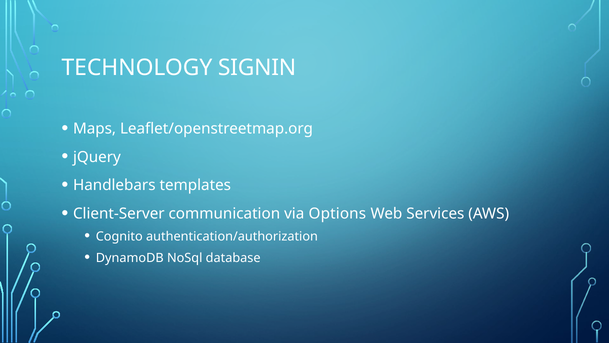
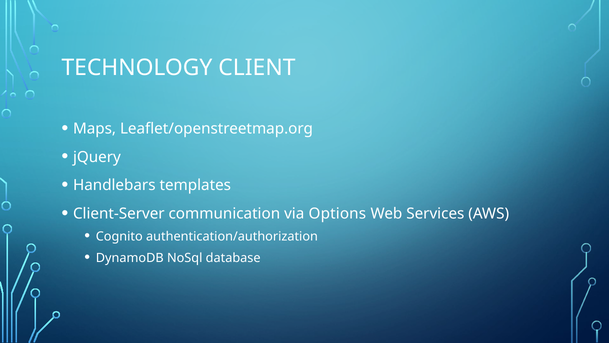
SIGNIN: SIGNIN -> CLIENT
